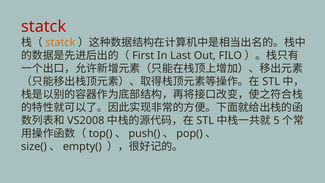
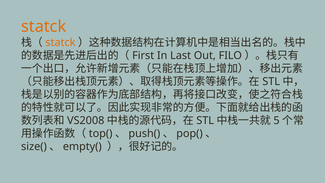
statck at (44, 27) colour: red -> orange
